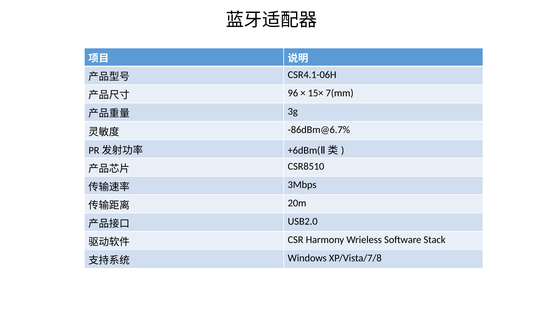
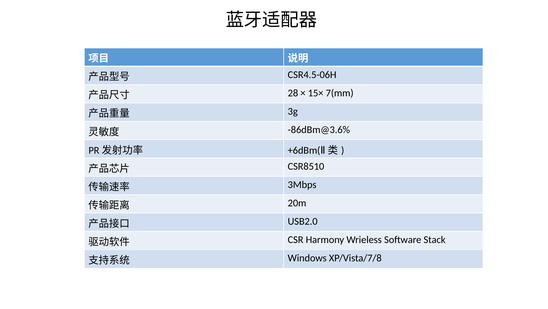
CSR4.1-06H: CSR4.1-06H -> CSR4.5-06H
96: 96 -> 28
-86dBm@6.7%: -86dBm@6.7% -> -86dBm@3.6%
